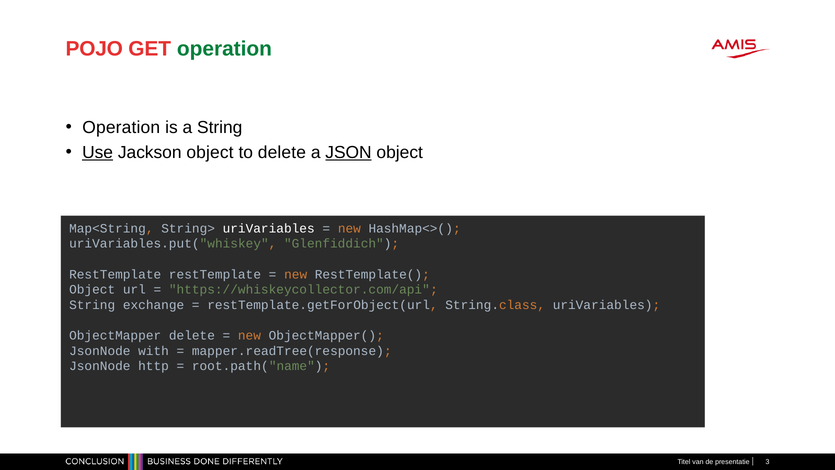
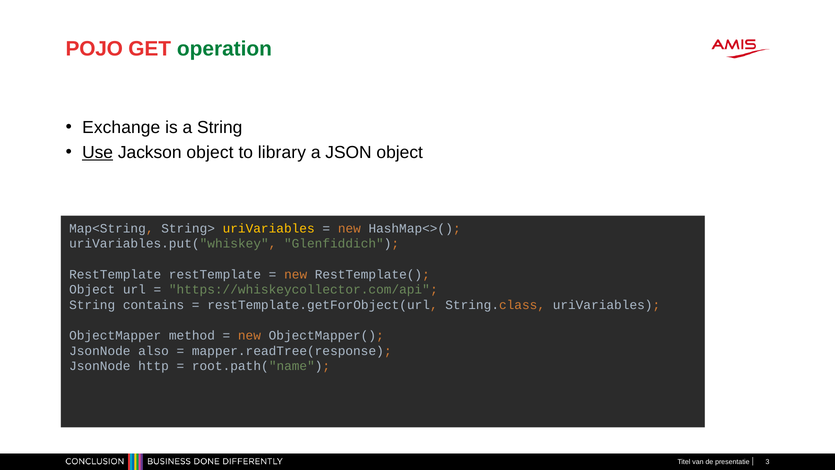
Operation at (121, 128): Operation -> Exchange
to delete: delete -> library
JSON underline: present -> none
uriVariables at (269, 228) colour: white -> yellow
exchange: exchange -> contains
ObjectMapper delete: delete -> method
with: with -> also
